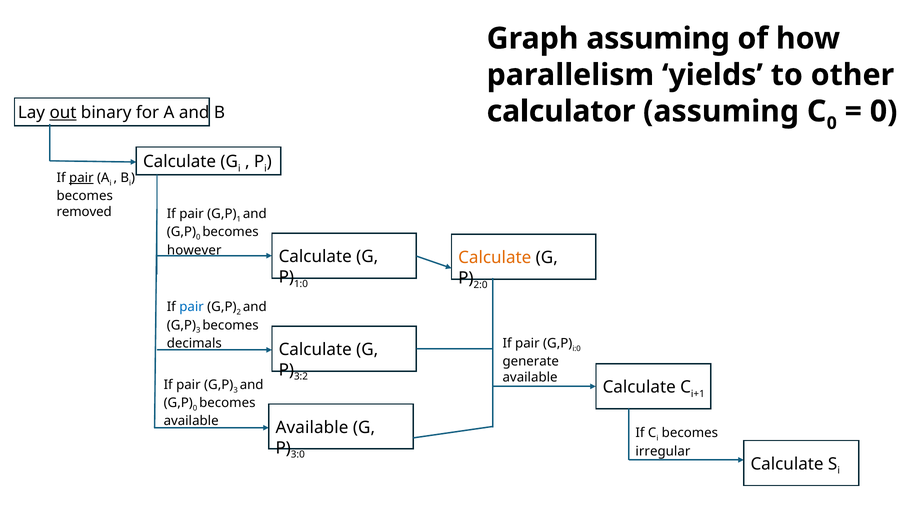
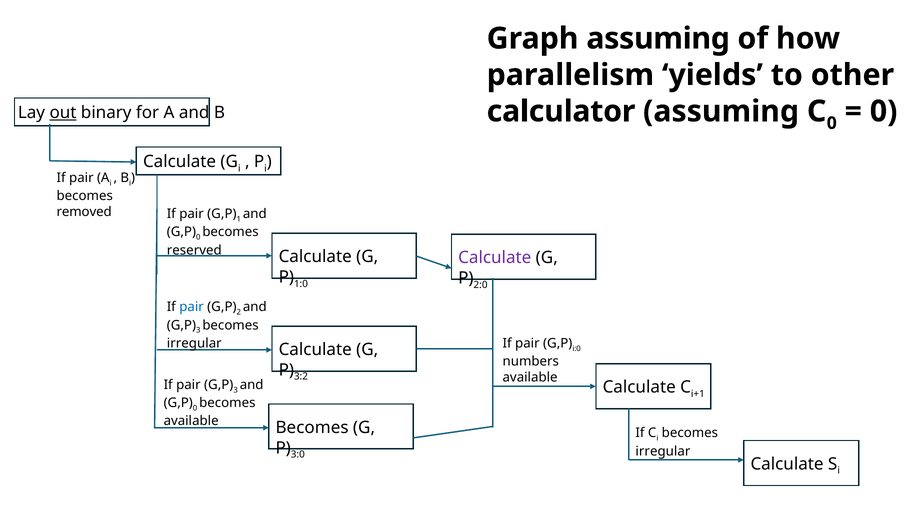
pair at (81, 178) underline: present -> none
however: however -> reserved
Calculate at (495, 257) colour: orange -> purple
decimals at (194, 343): decimals -> irregular
generate: generate -> numbers
available Available: Available -> Becomes
